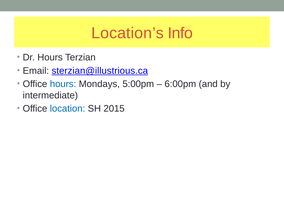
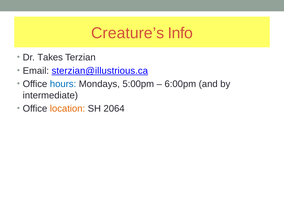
Location’s: Location’s -> Creature’s
Dr Hours: Hours -> Takes
location colour: blue -> orange
2015: 2015 -> 2064
